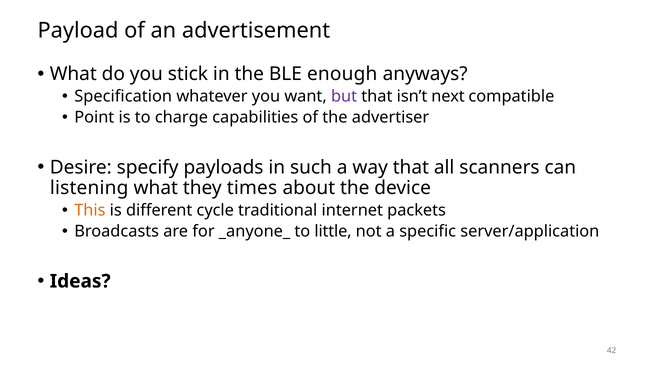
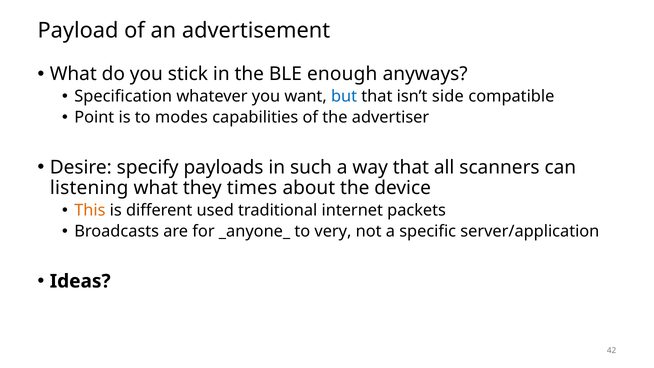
but colour: purple -> blue
next: next -> side
charge: charge -> modes
cycle: cycle -> used
little: little -> very
